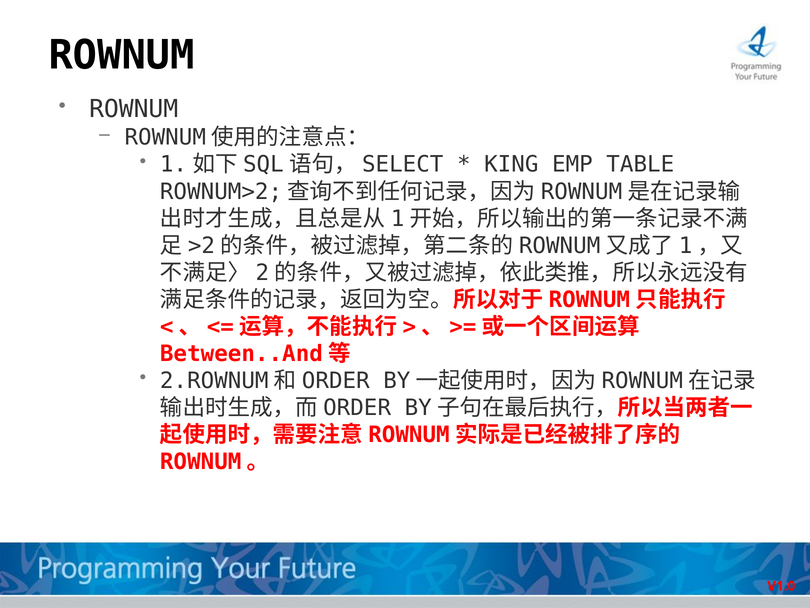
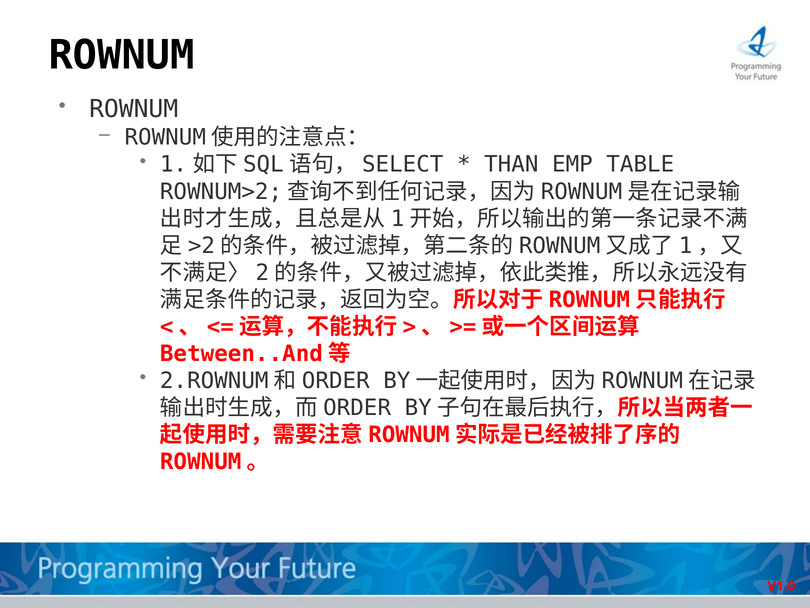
KING: KING -> THAN
